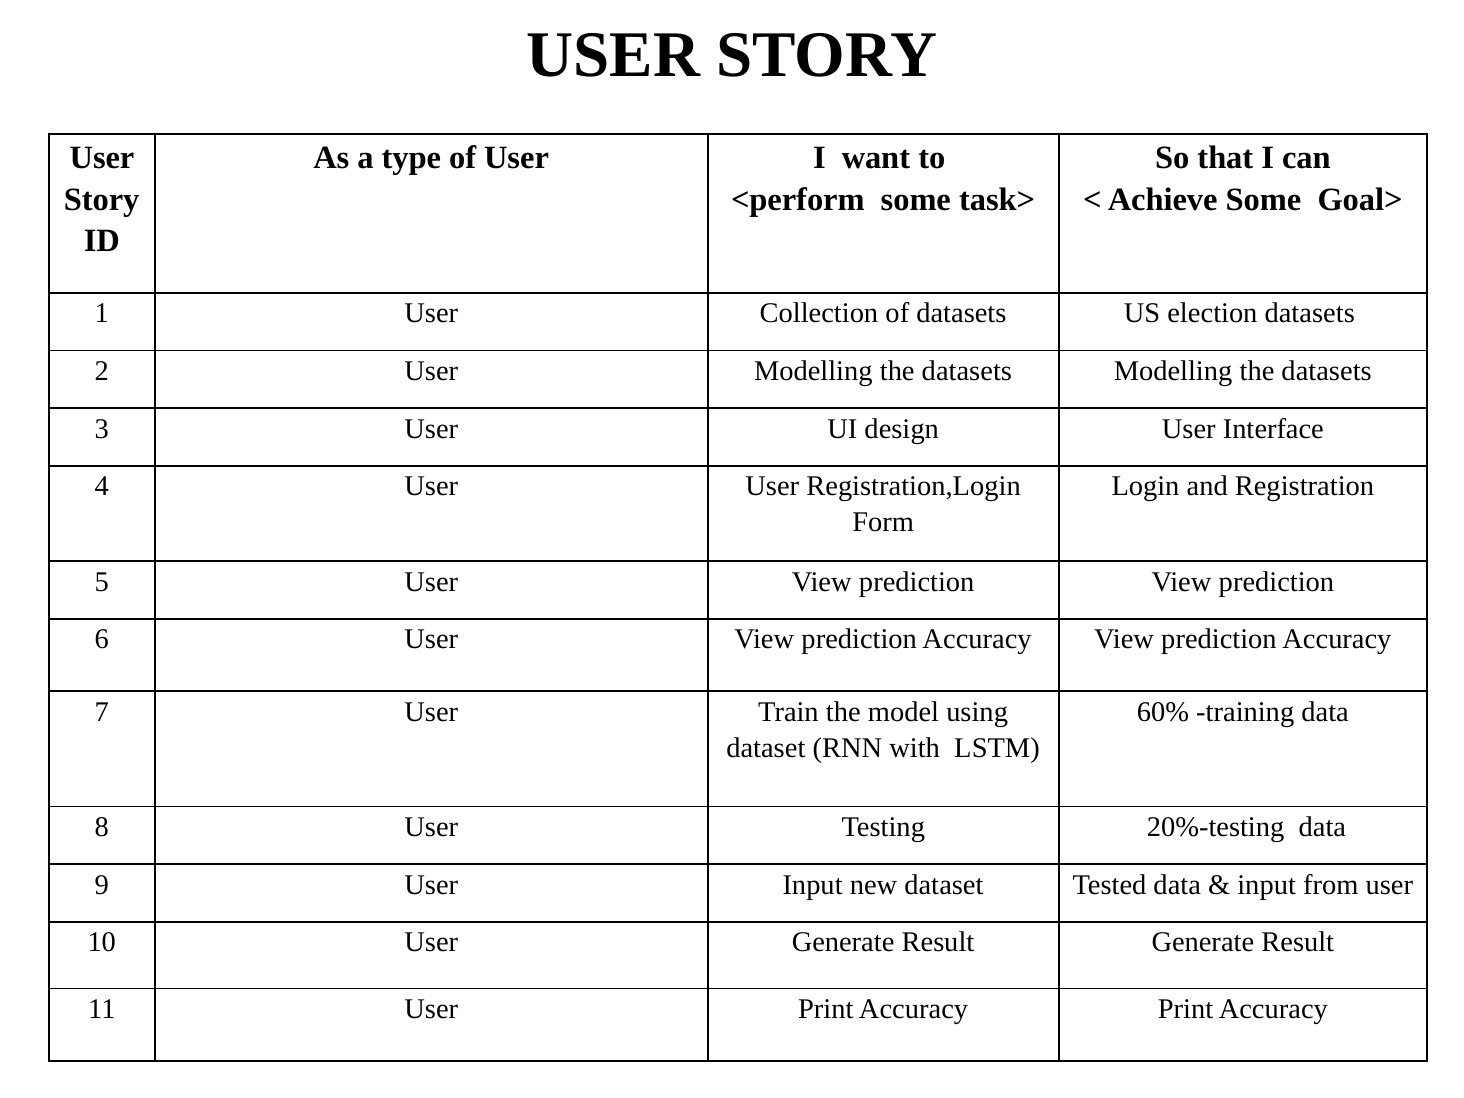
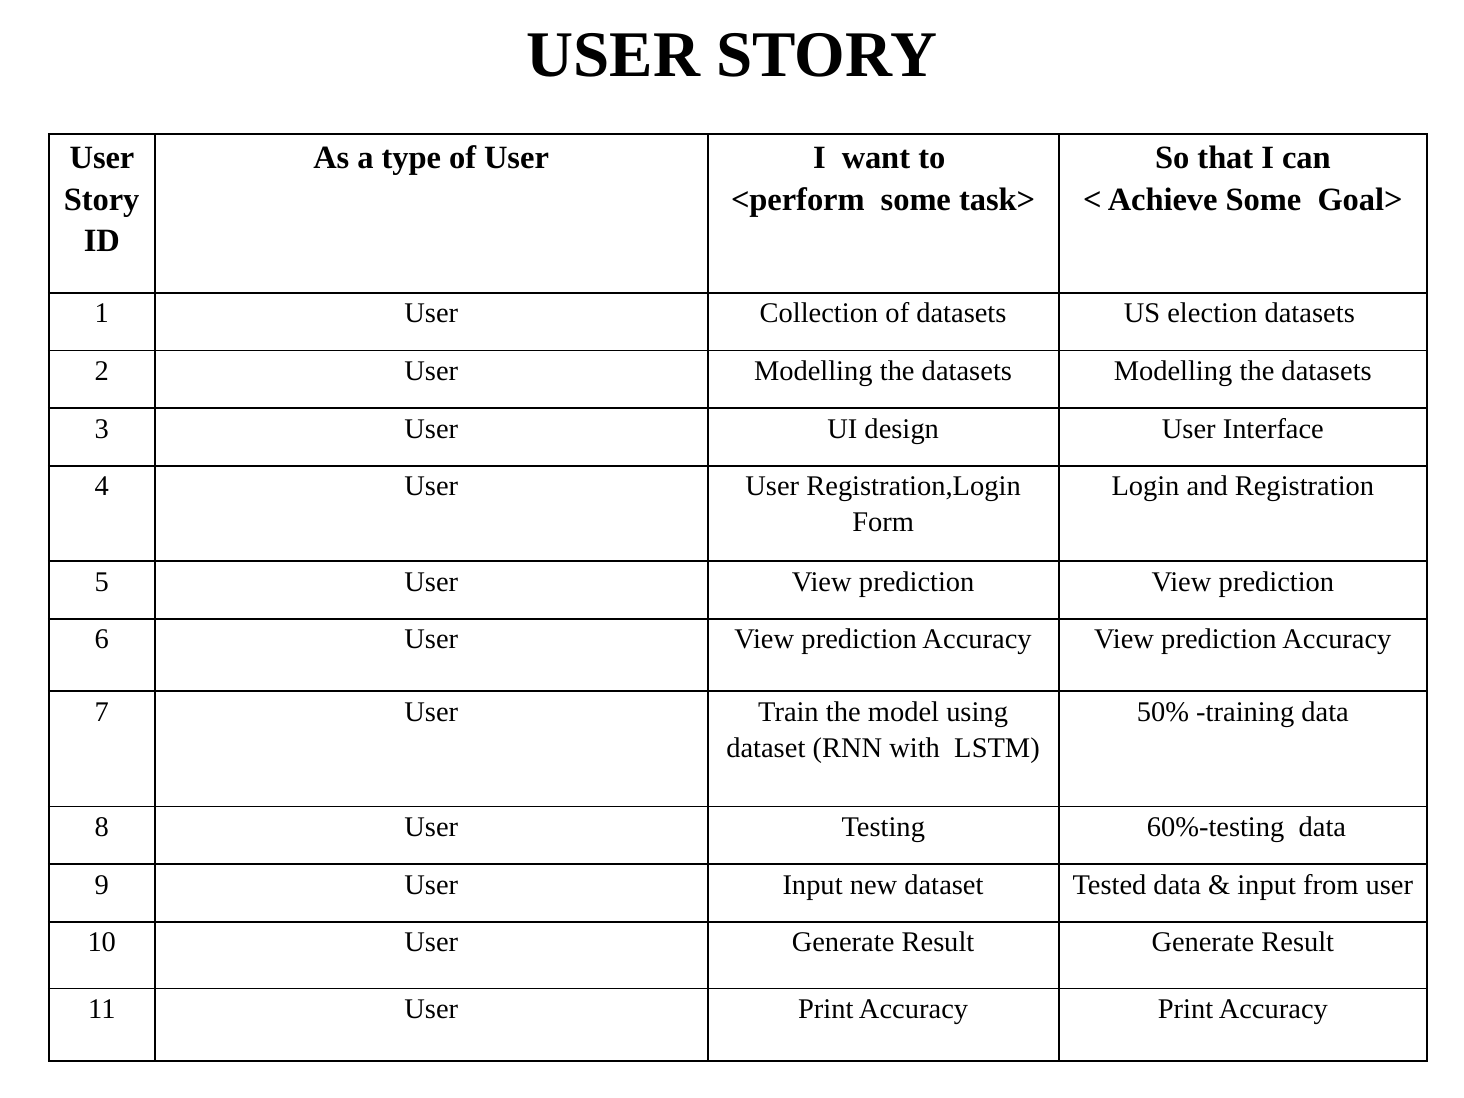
60%: 60% -> 50%
20%-testing: 20%-testing -> 60%-testing
